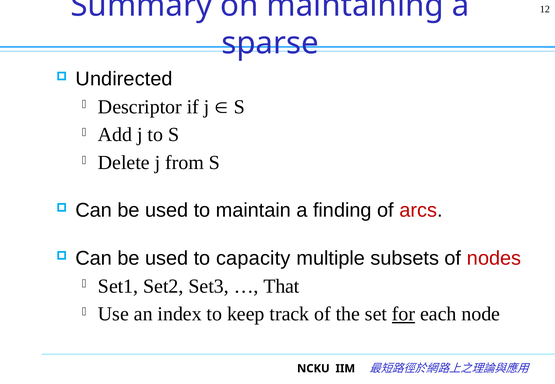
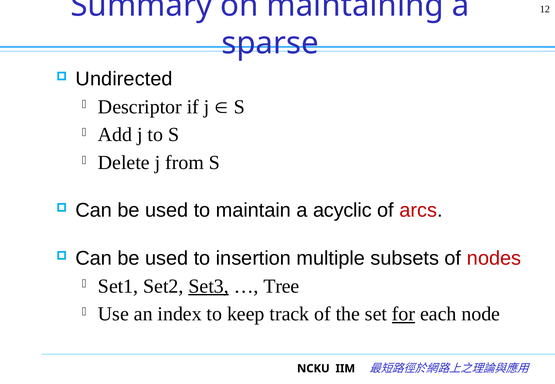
finding: finding -> acyclic
capacity: capacity -> insertion
Set3 underline: none -> present
That: That -> Tree
